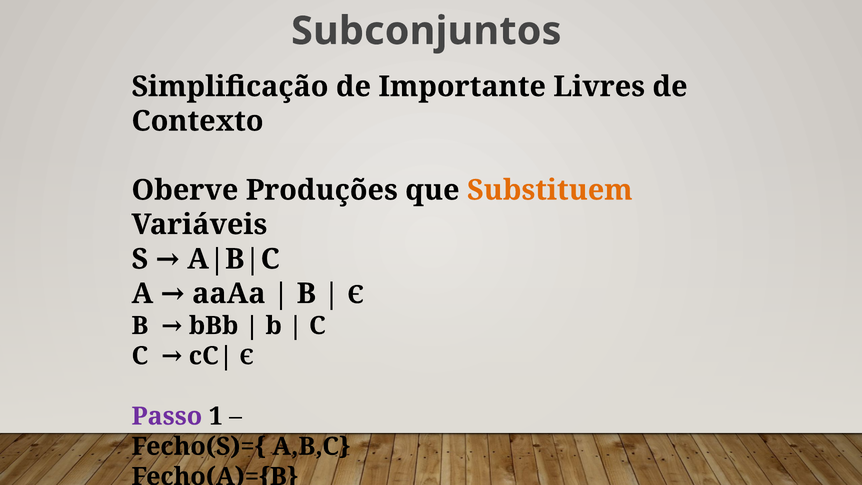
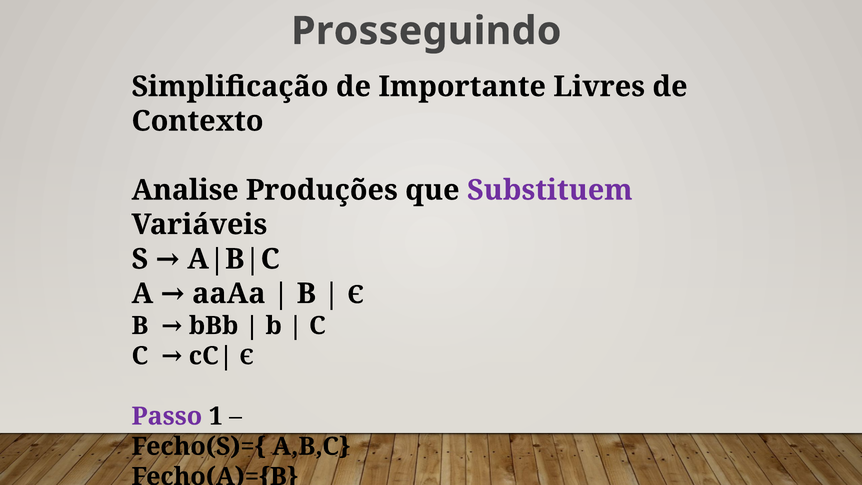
Subconjuntos: Subconjuntos -> Prosseguindo
Oberve: Oberve -> Analise
Substituem colour: orange -> purple
